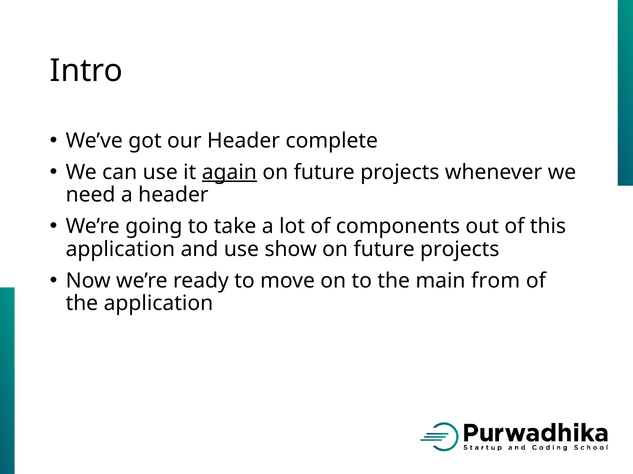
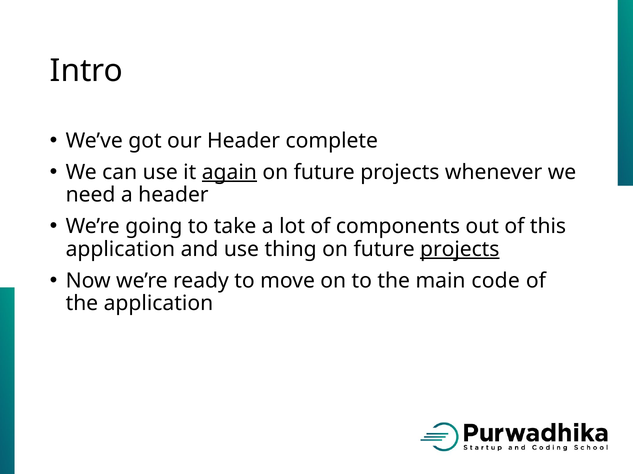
show: show -> thing
projects at (460, 250) underline: none -> present
from: from -> code
